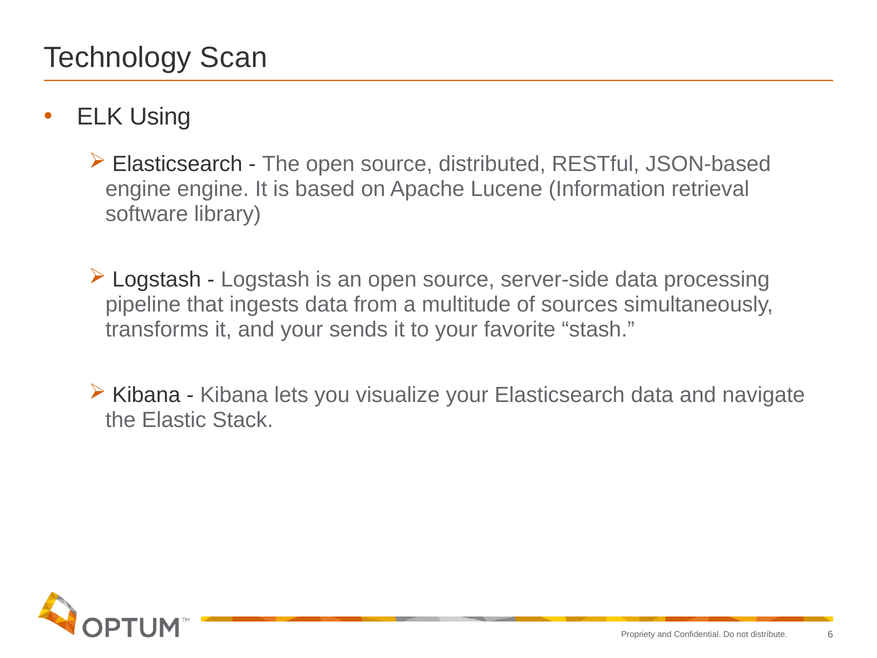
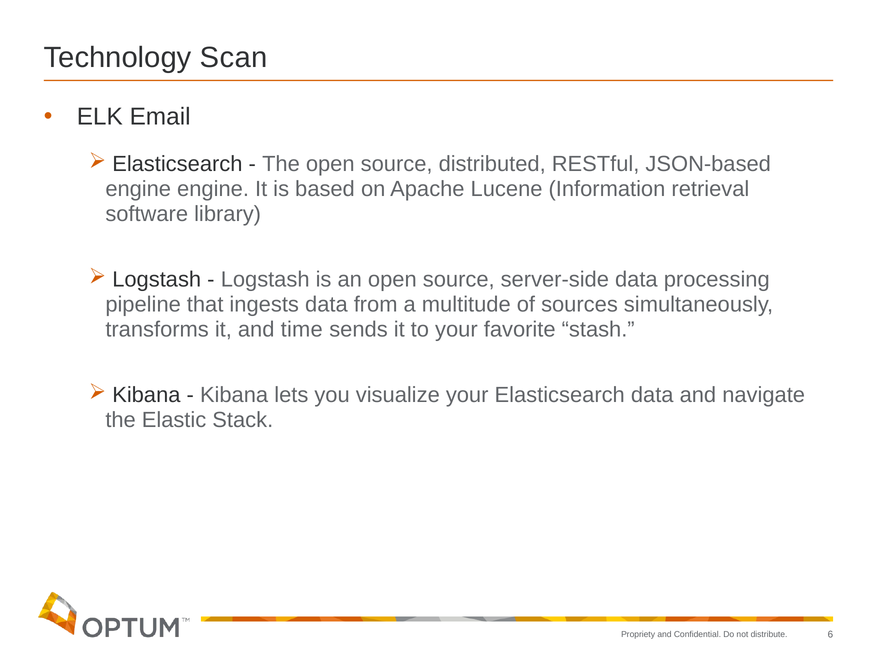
Using: Using -> Email
and your: your -> time
